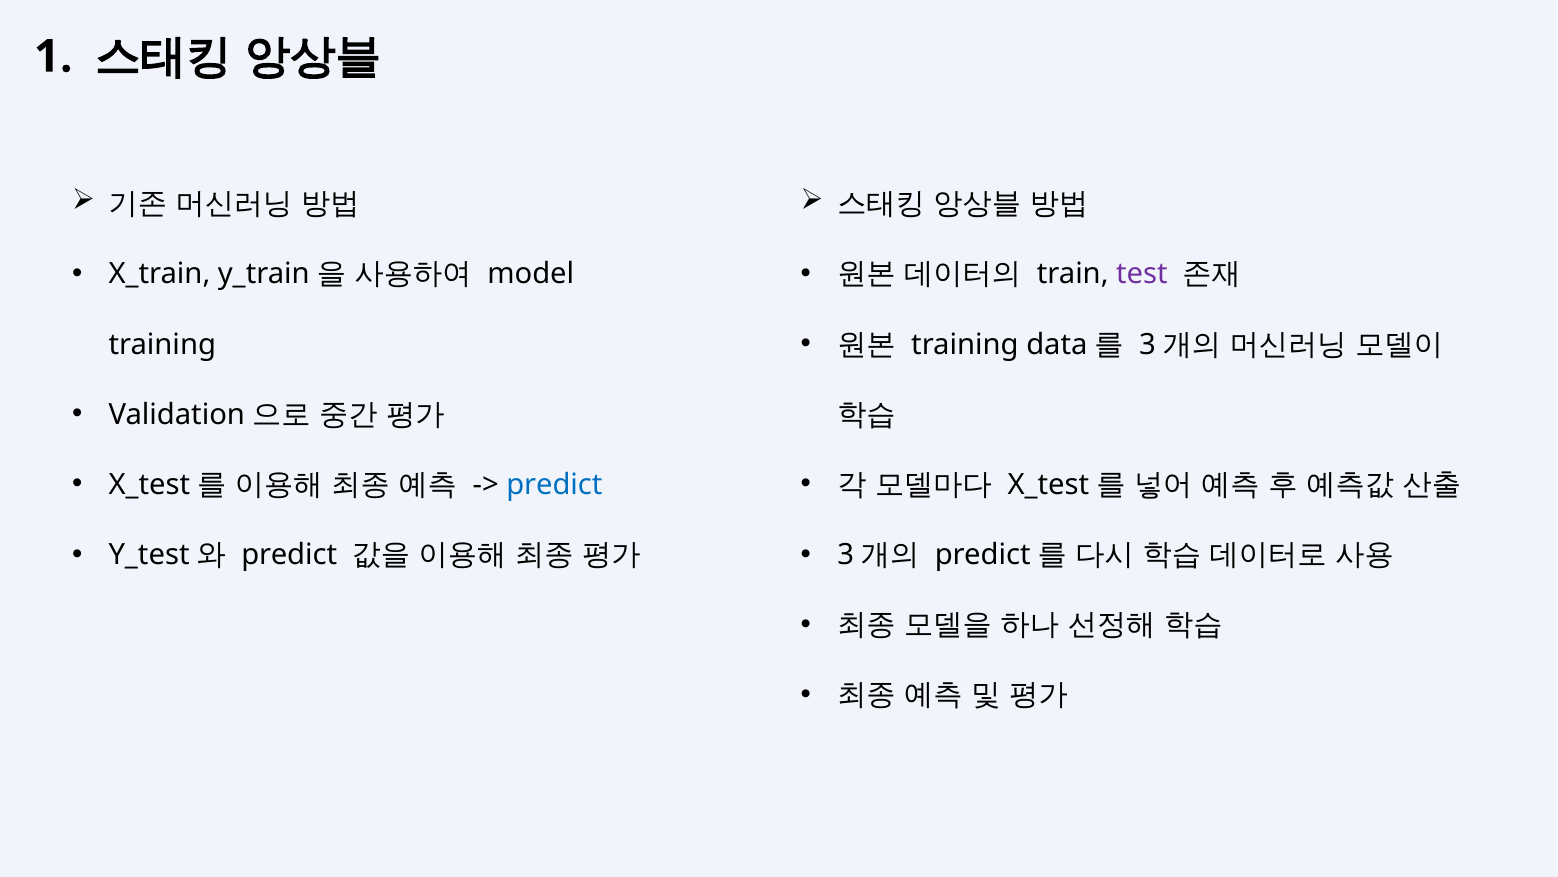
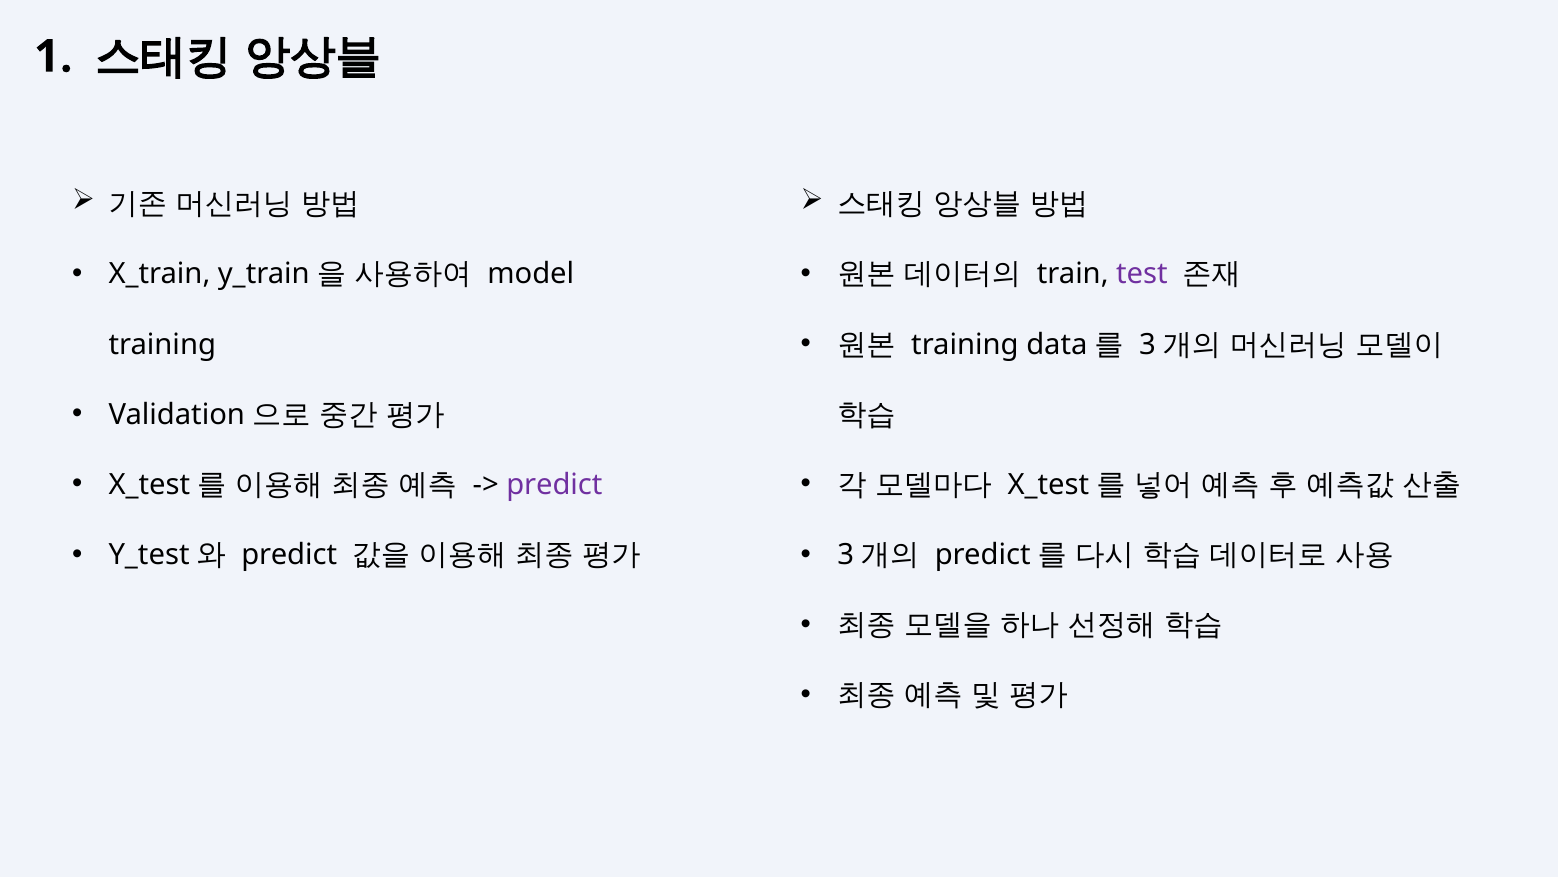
predict at (554, 484) colour: blue -> purple
